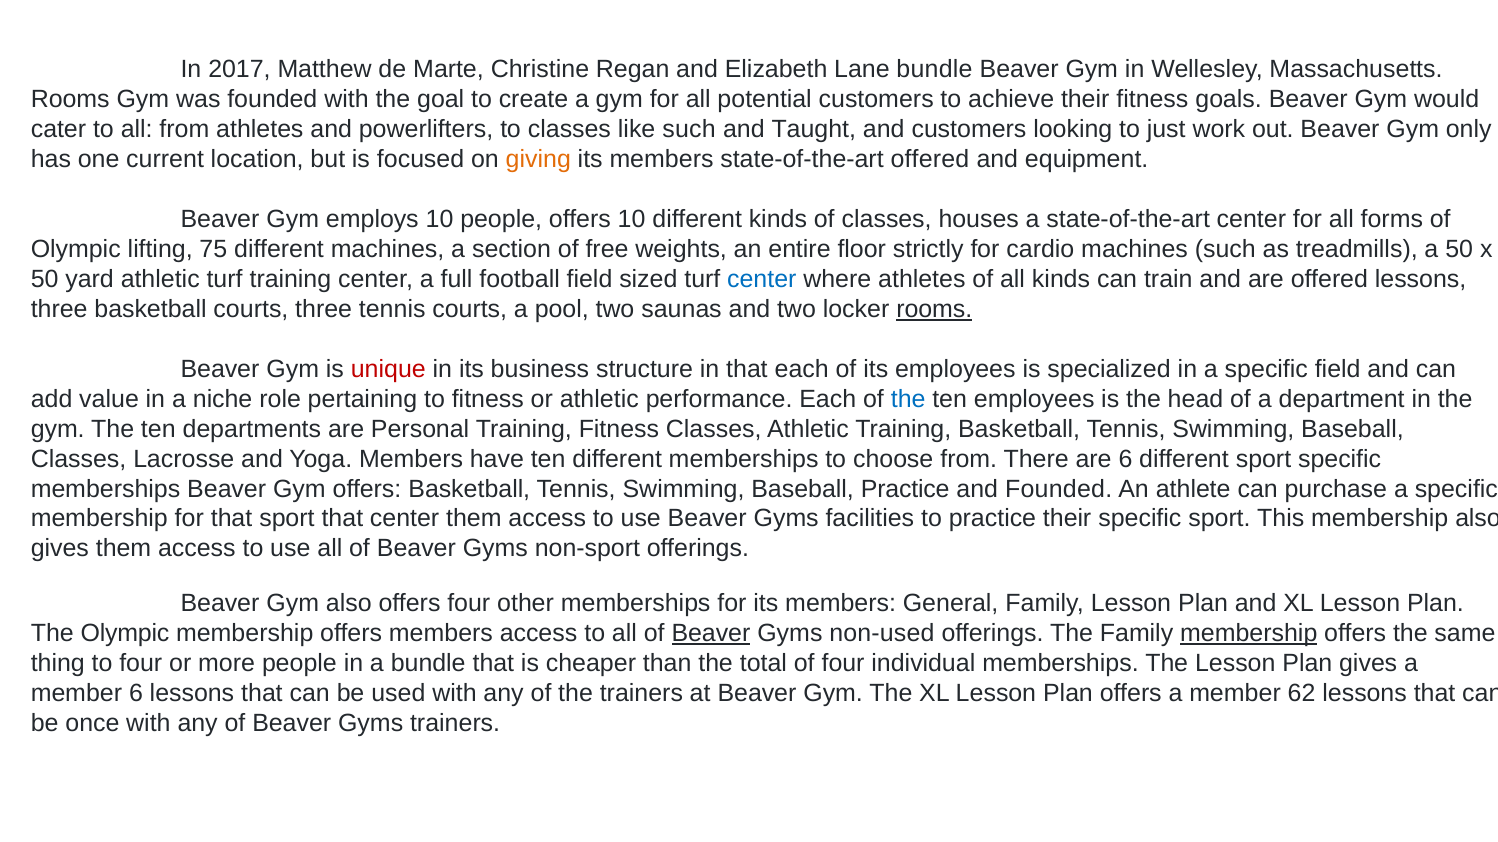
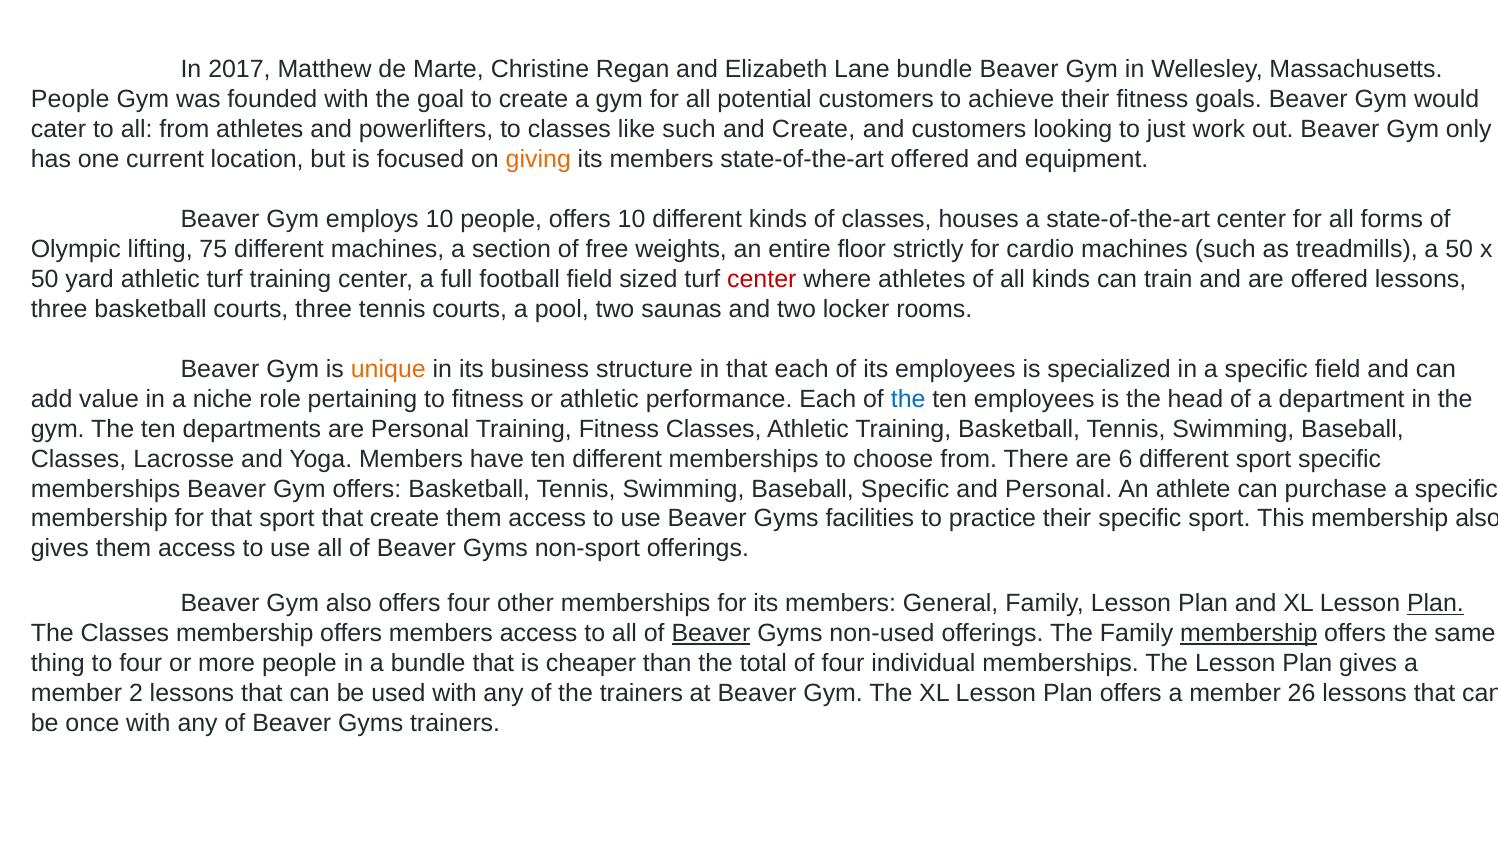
Rooms at (70, 100): Rooms -> People
and Taught: Taught -> Create
center at (762, 279) colour: blue -> red
rooms at (934, 309) underline: present -> none
unique colour: red -> orange
Baseball Practice: Practice -> Specific
and Founded: Founded -> Personal
that center: center -> create
Plan at (1435, 604) underline: none -> present
The Olympic: Olympic -> Classes
member 6: 6 -> 2
62: 62 -> 26
